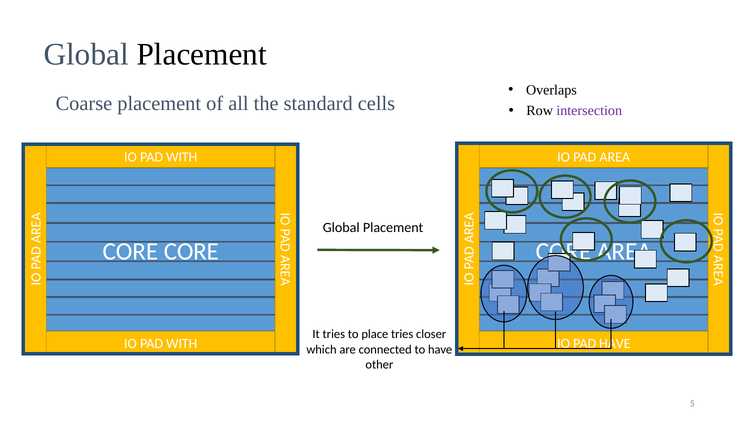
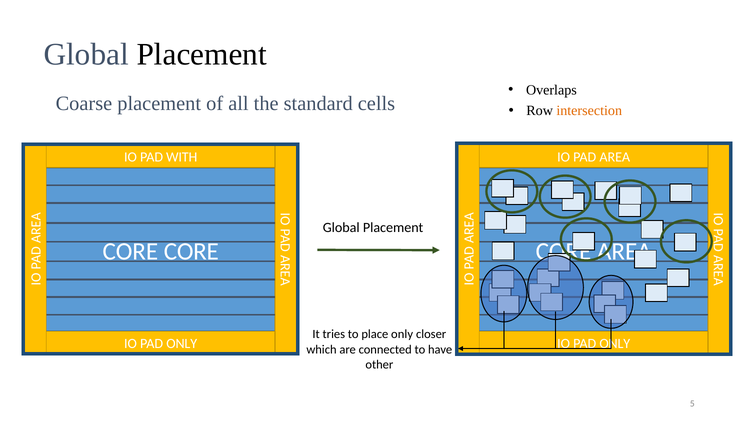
intersection colour: purple -> orange
place tries: tries -> only
WITH at (182, 343): WITH -> ONLY
HAVE at (615, 343): HAVE -> ONLY
